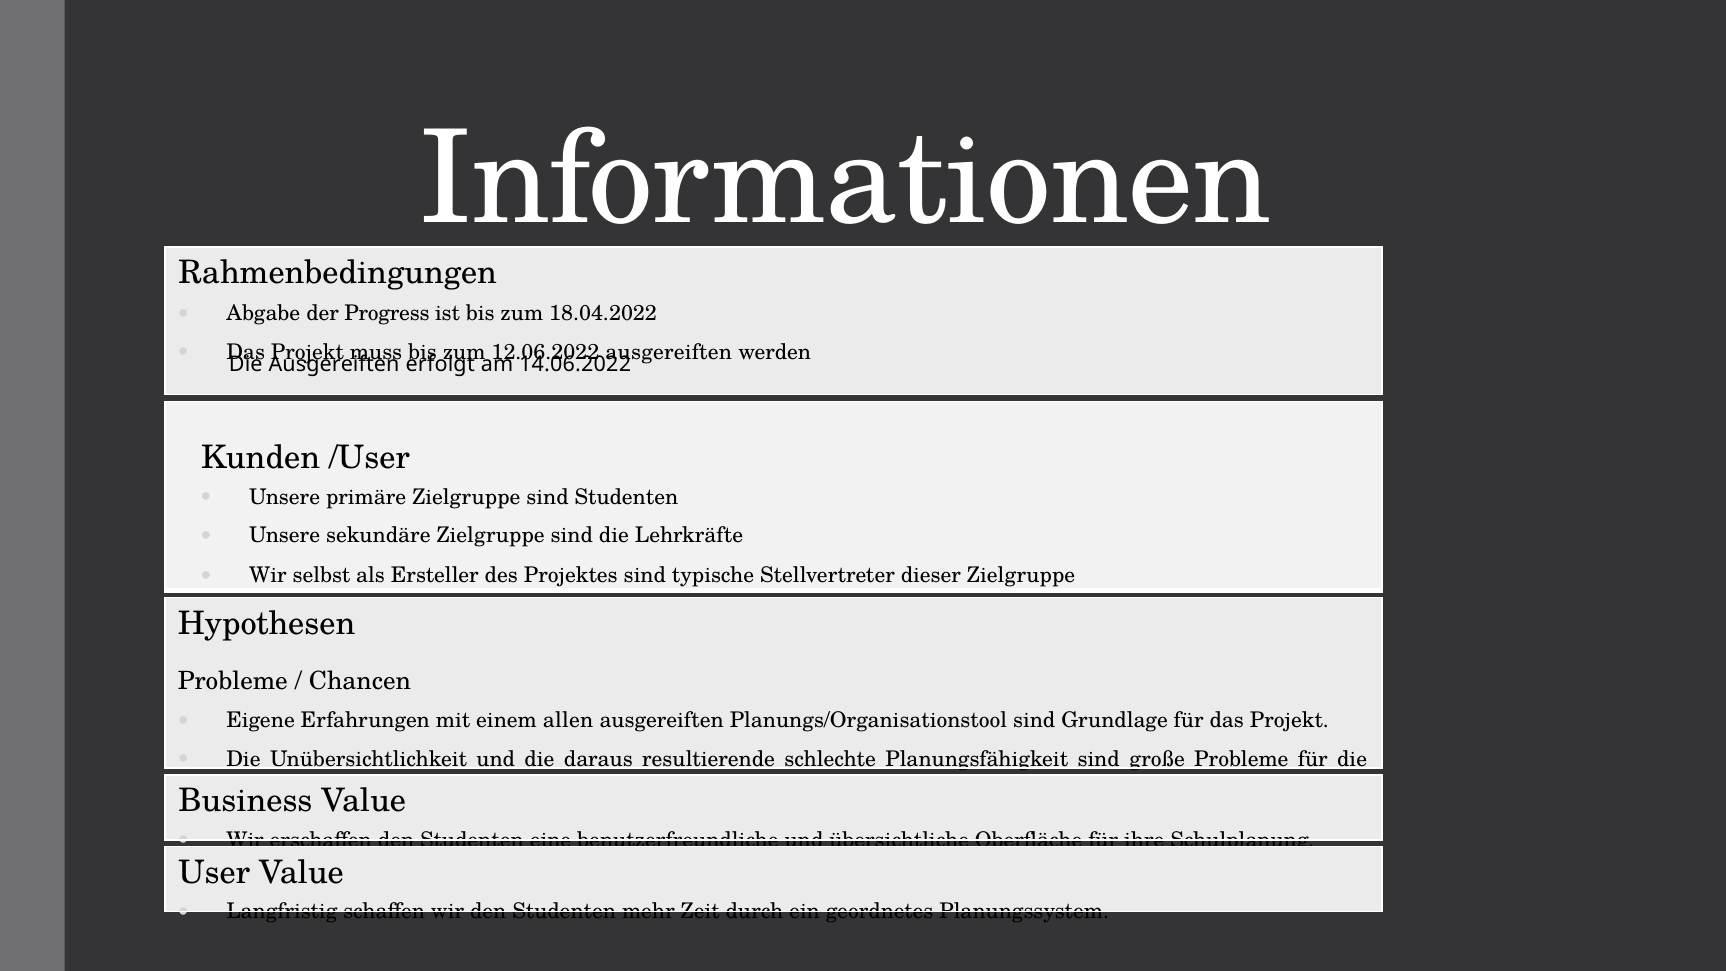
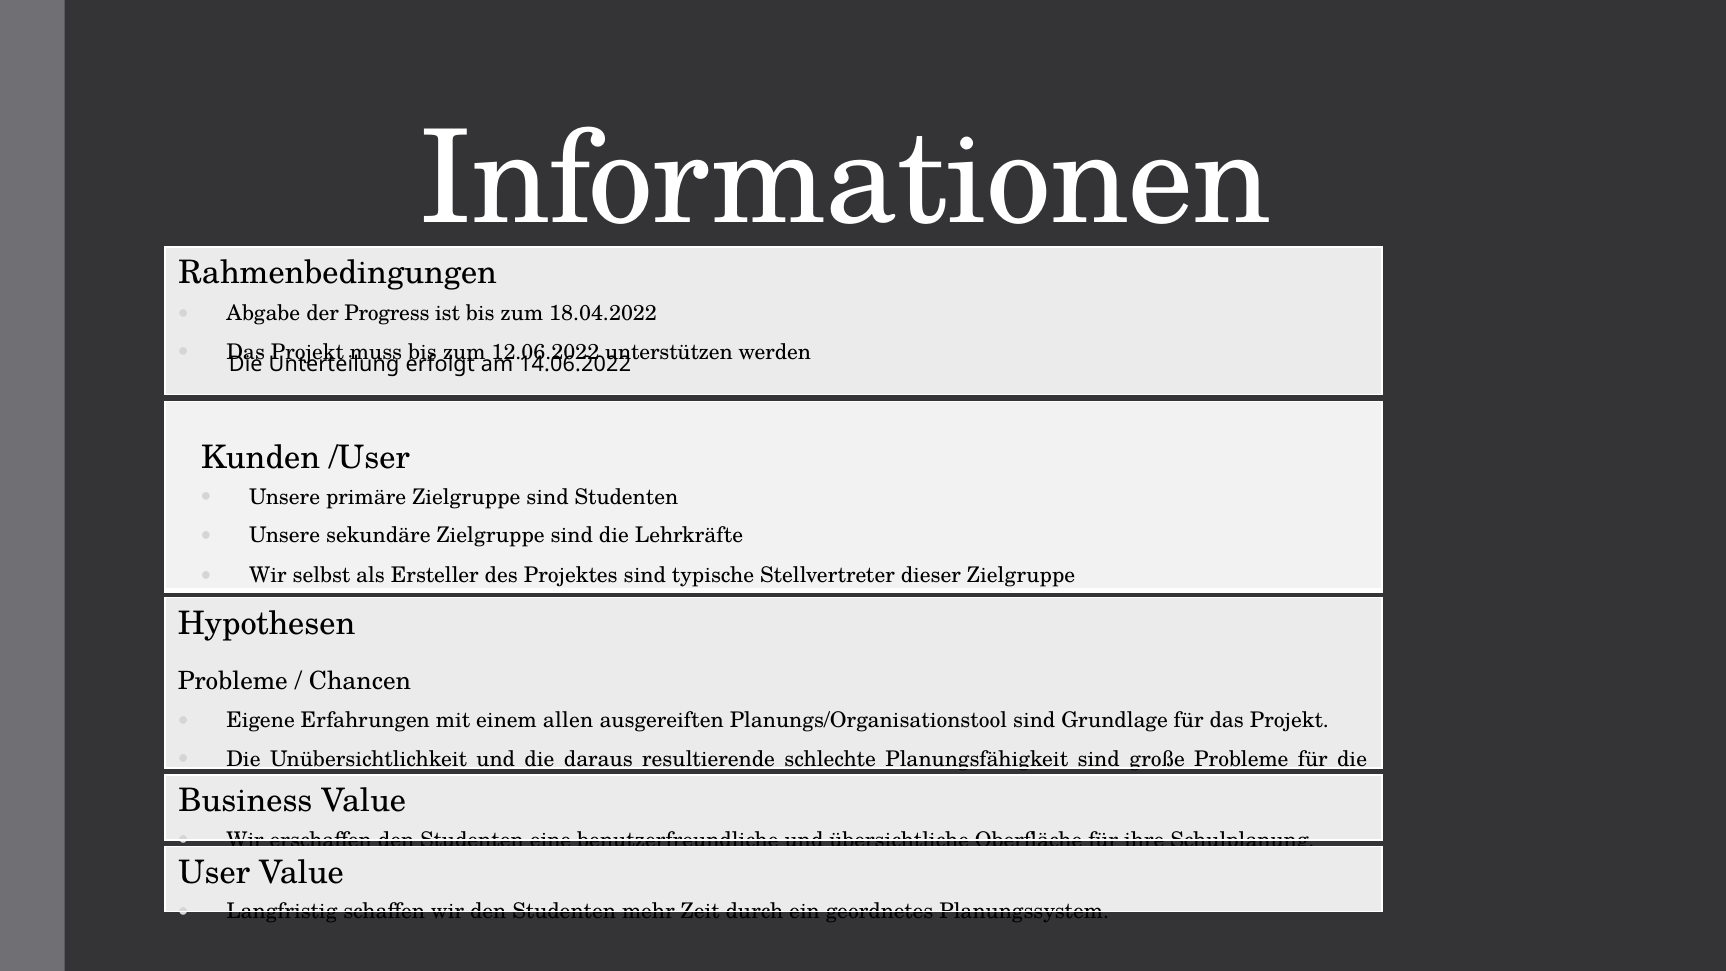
12.06.2022 ausgereiften: ausgereiften -> unterstützen
Die Ausgereiften: Ausgereiften -> Unterteilung
